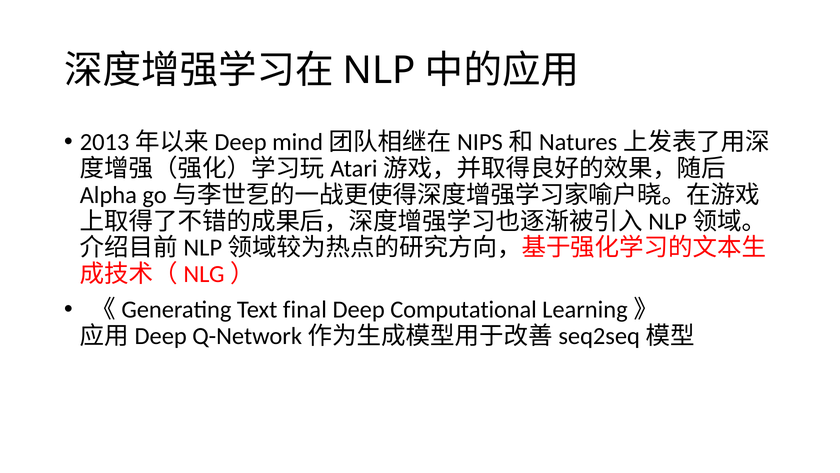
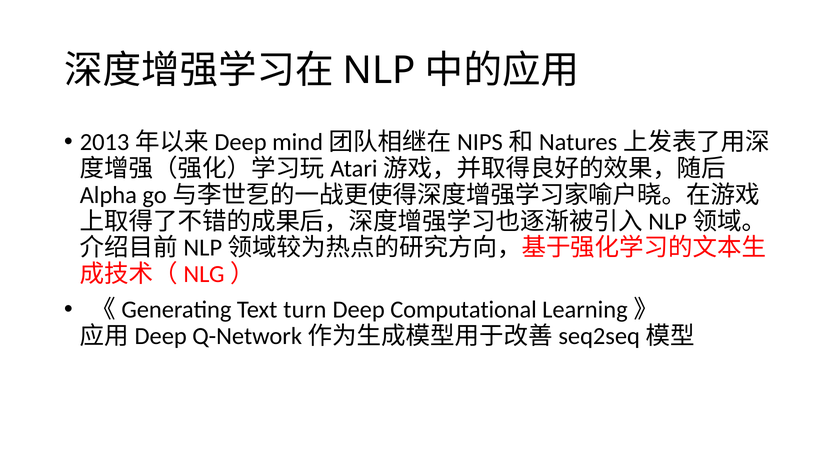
final: final -> turn
